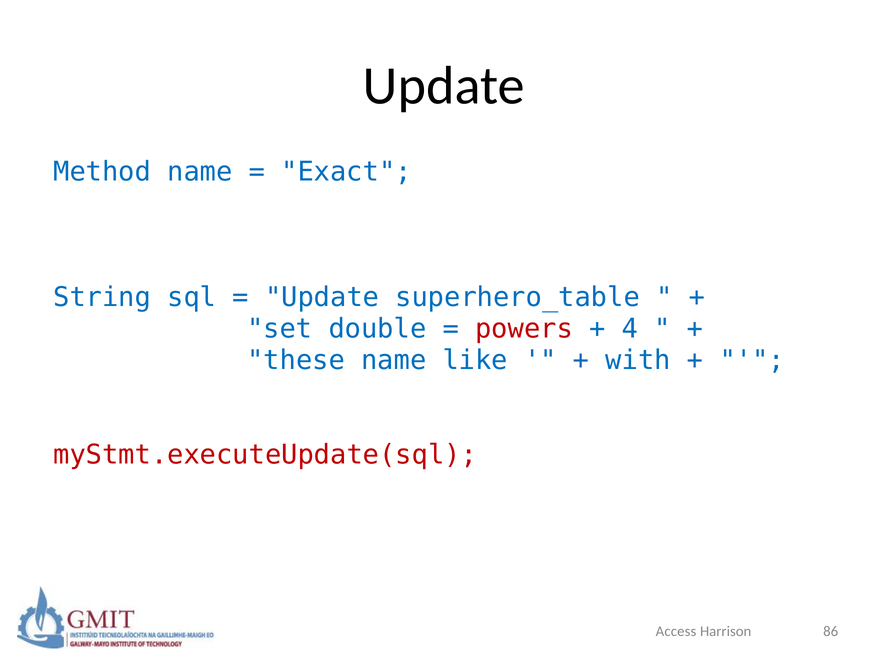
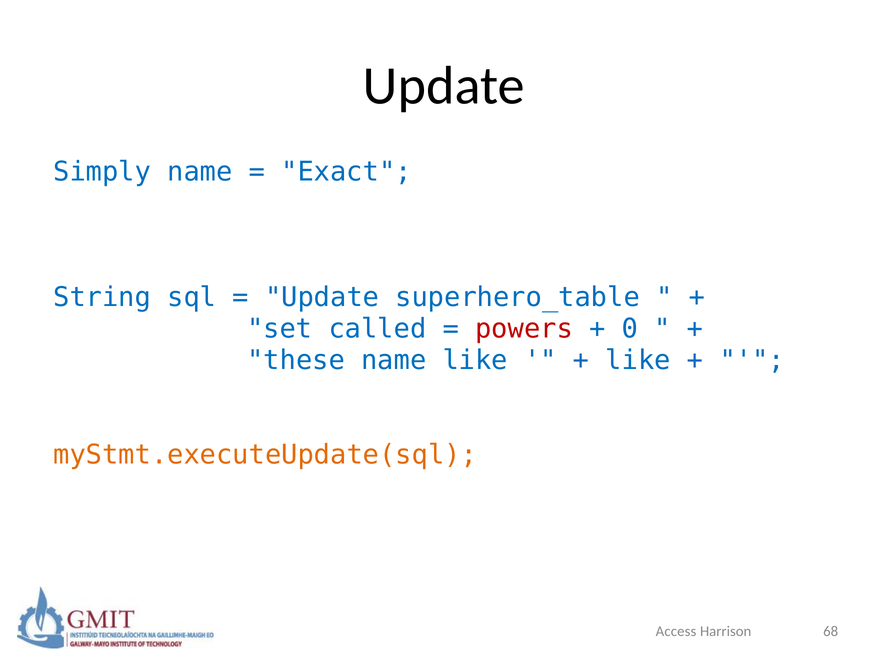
Method: Method -> Simply
double: double -> called
4: 4 -> 0
with at (638, 360): with -> like
myStmt.executeUpdate(sql colour: red -> orange
86: 86 -> 68
